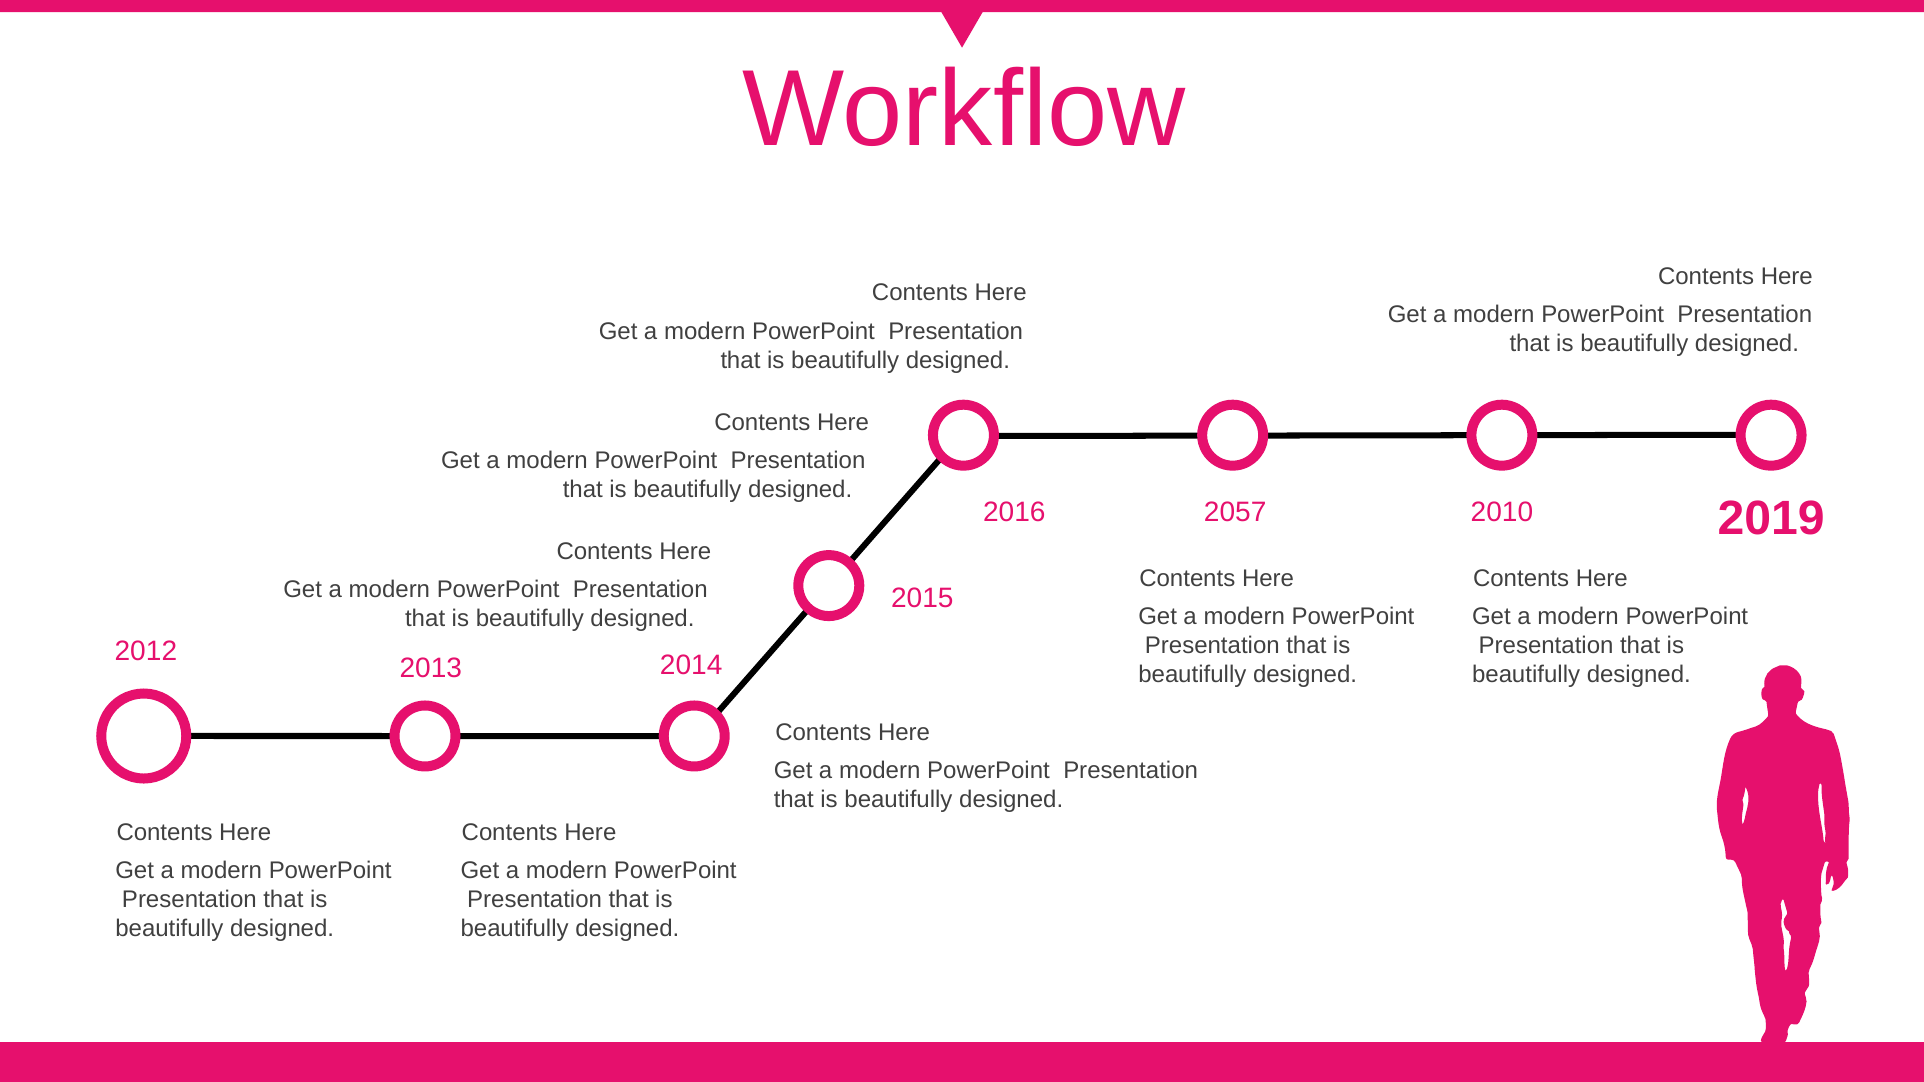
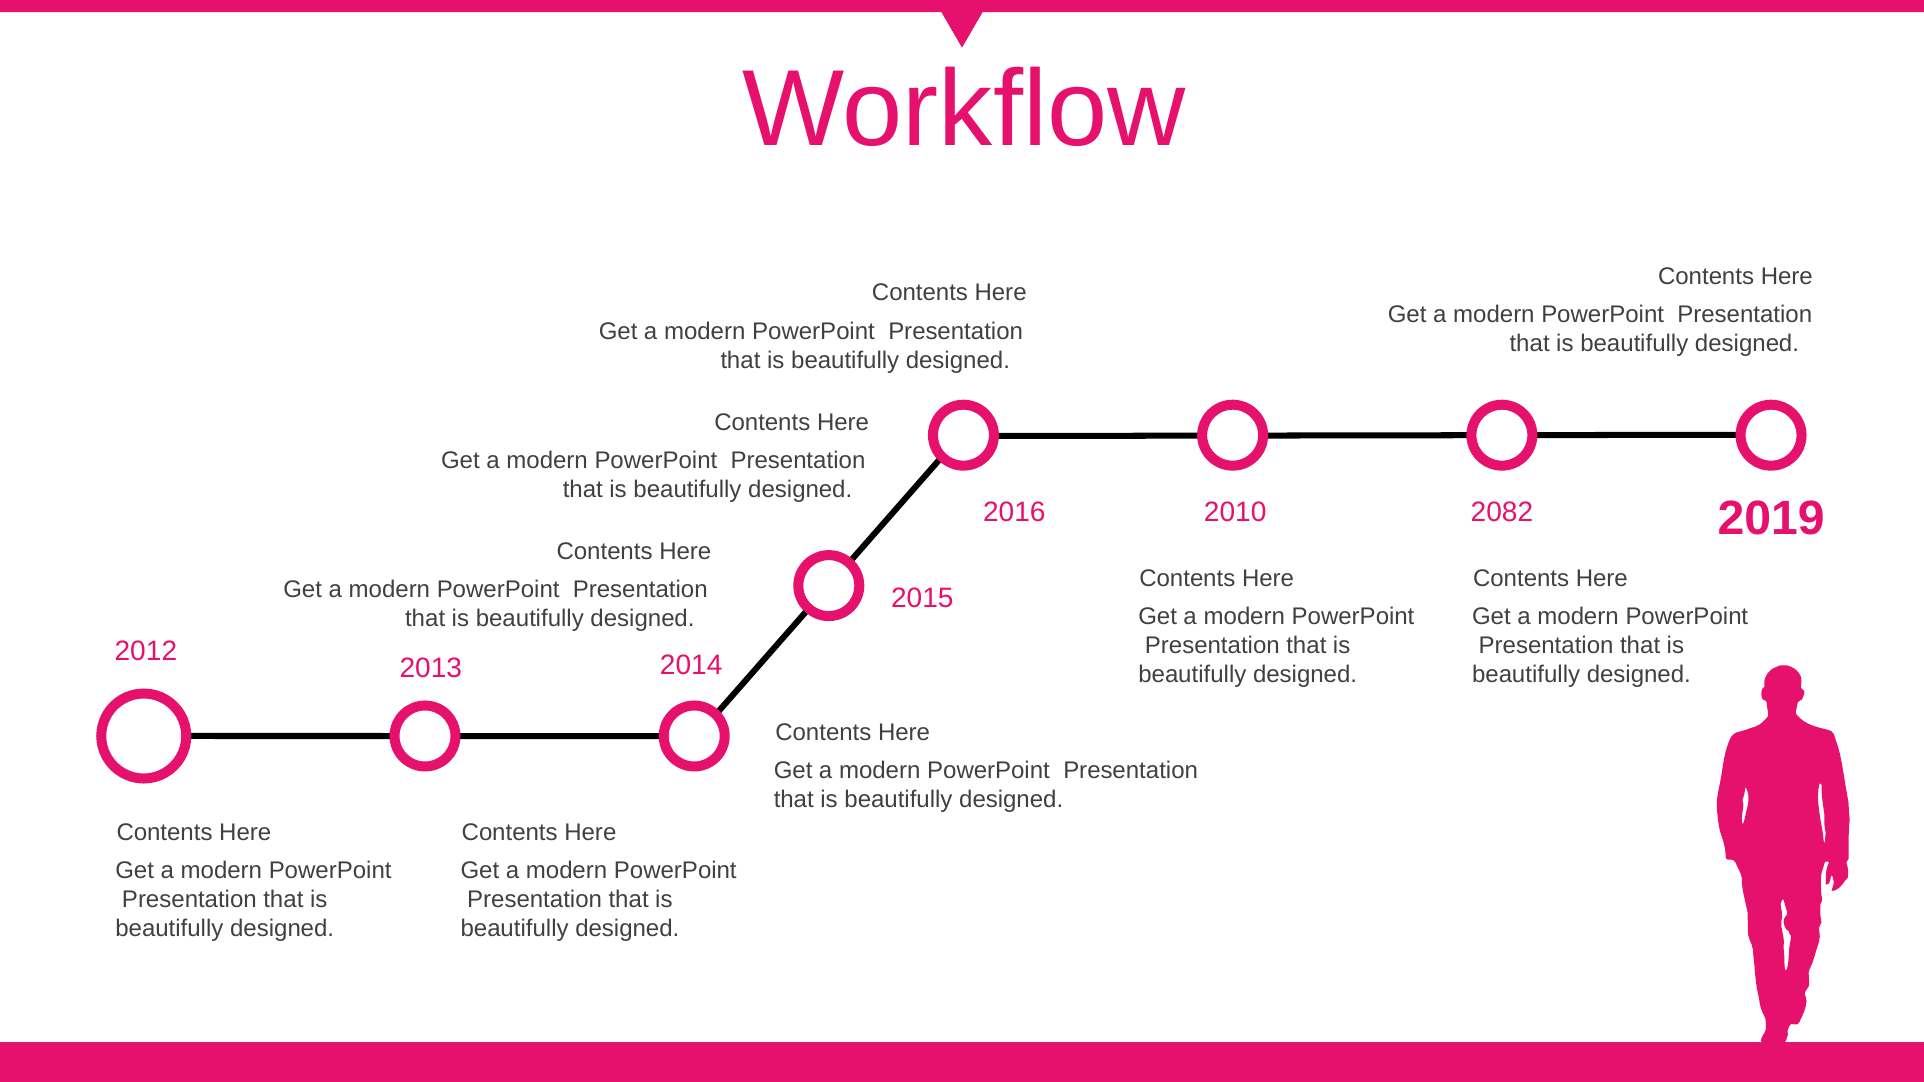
2057: 2057 -> 2010
2010: 2010 -> 2082
